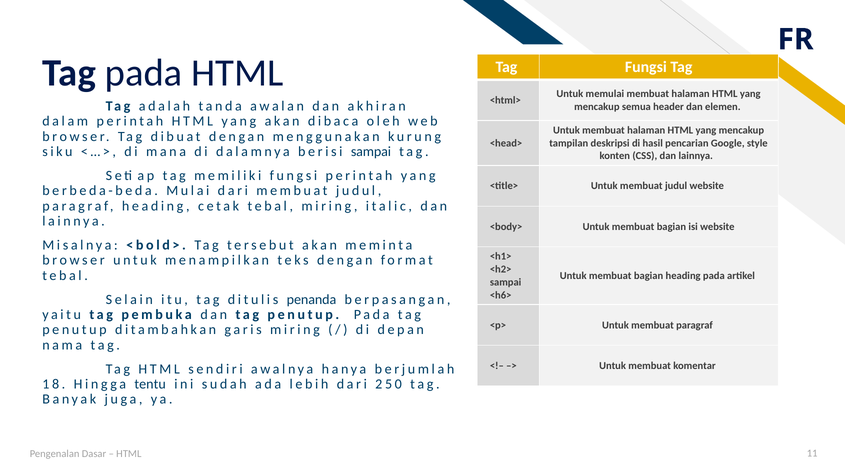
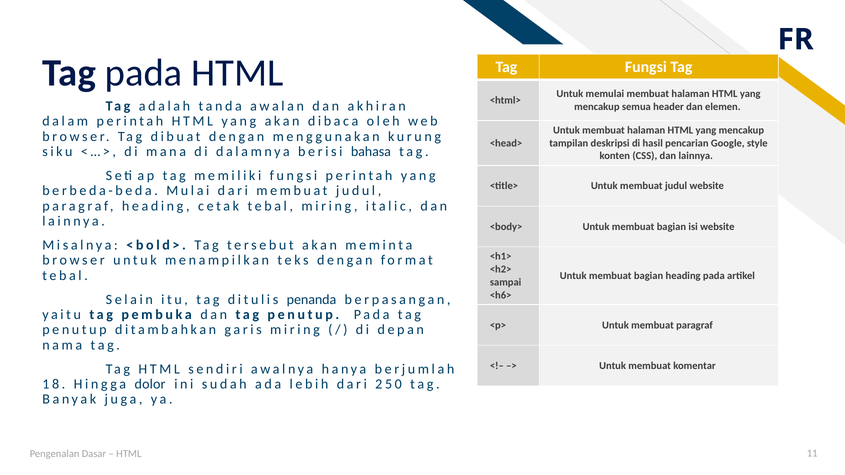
berisi sampai: sampai -> bahasa
tentu: tentu -> dolor
